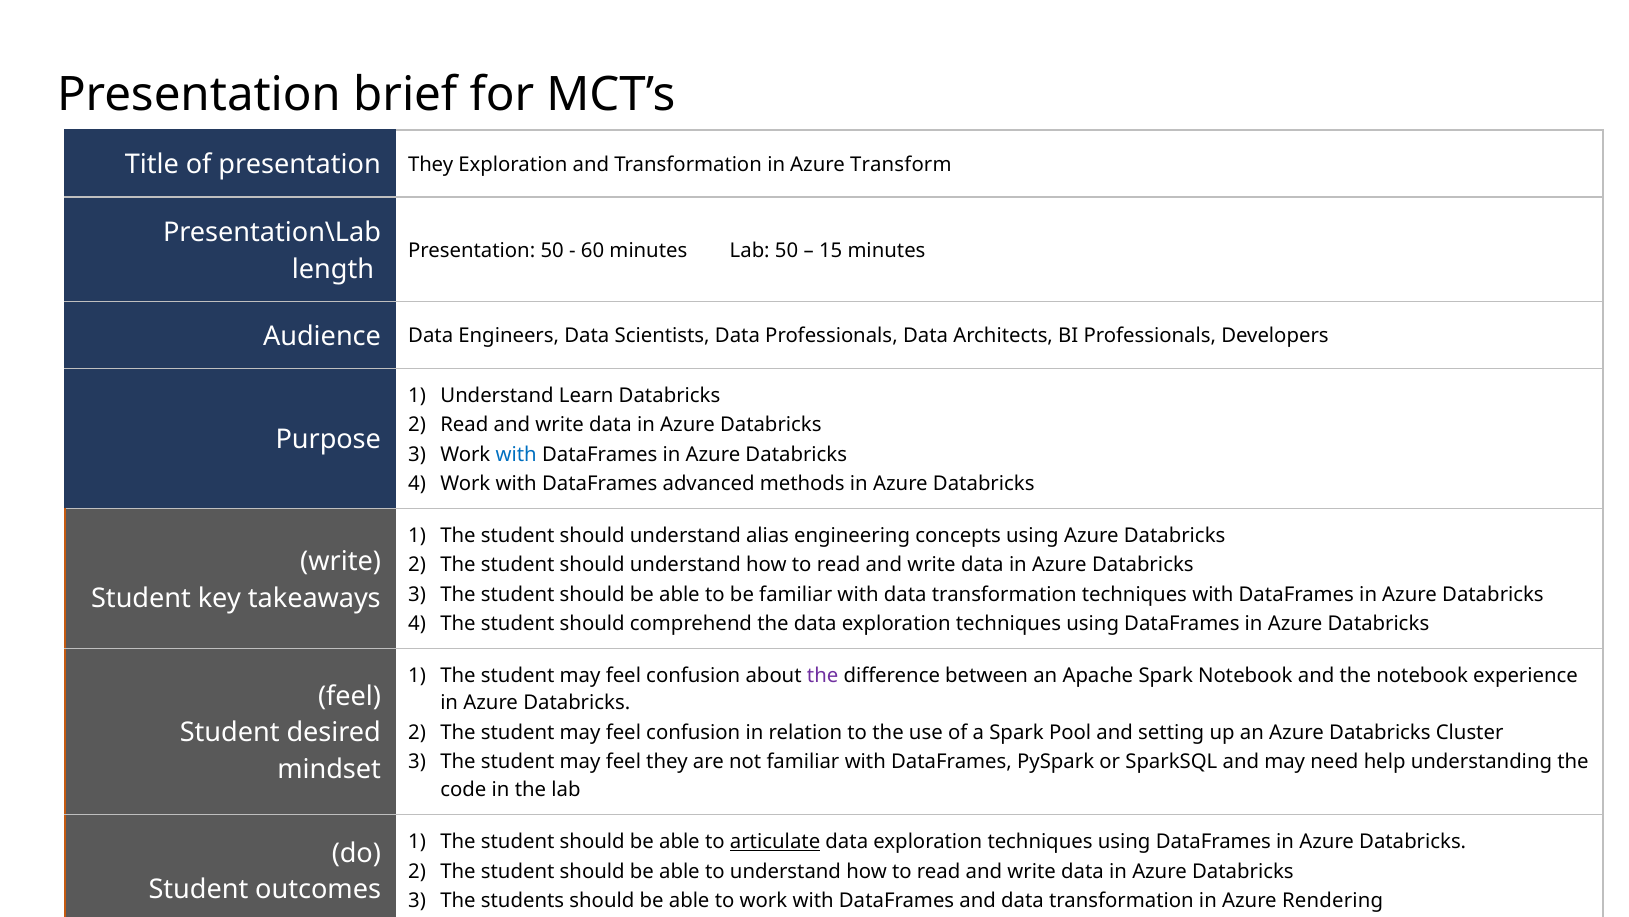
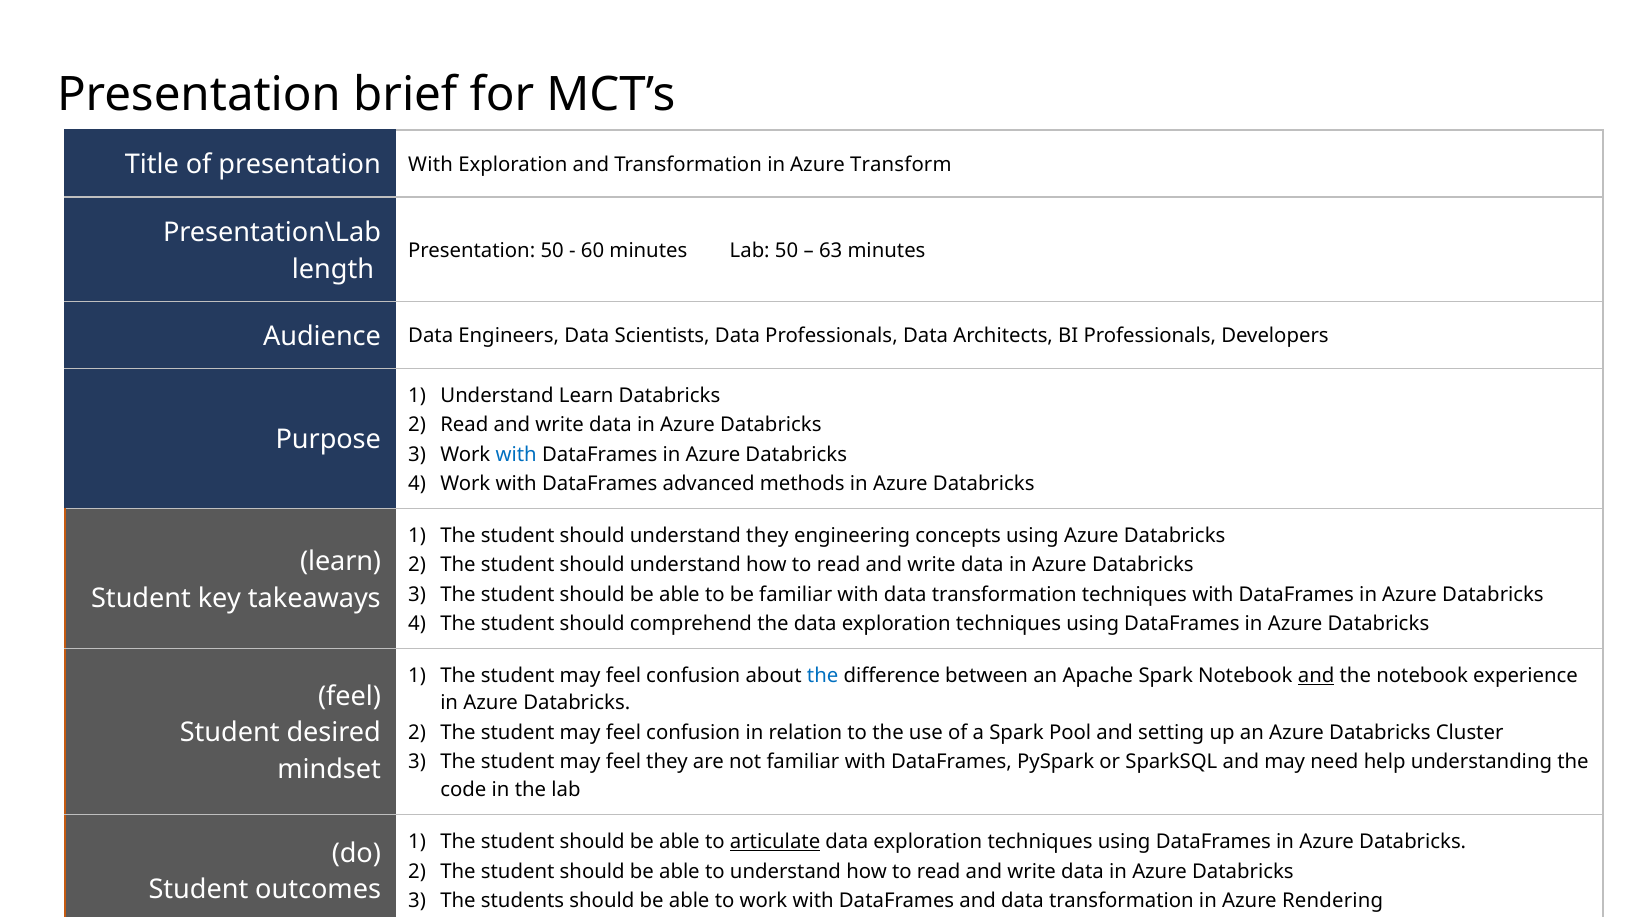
presentation They: They -> With
15: 15 -> 63
understand alias: alias -> they
write at (341, 561): write -> learn
the at (823, 675) colour: purple -> blue
and at (1316, 675) underline: none -> present
